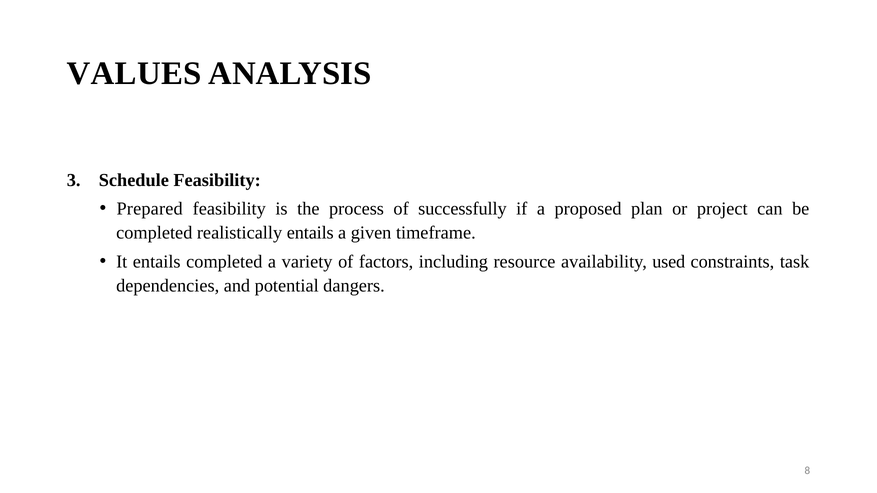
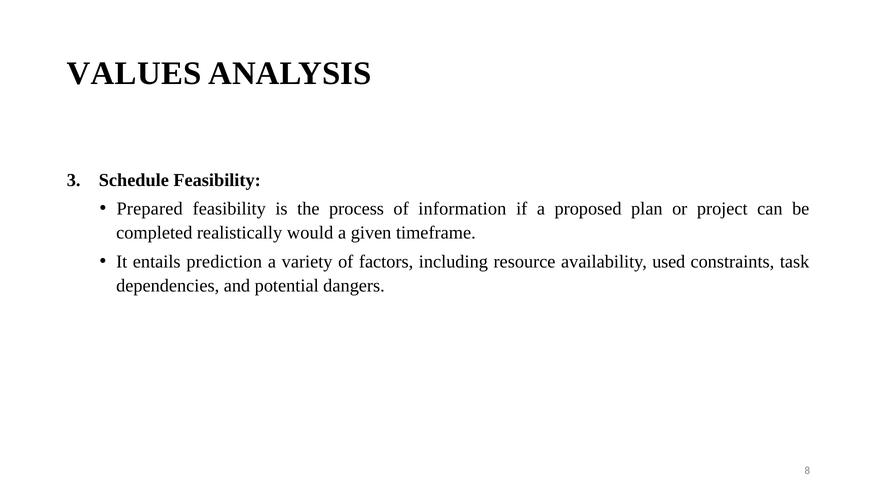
successfully: successfully -> information
realistically entails: entails -> would
entails completed: completed -> prediction
